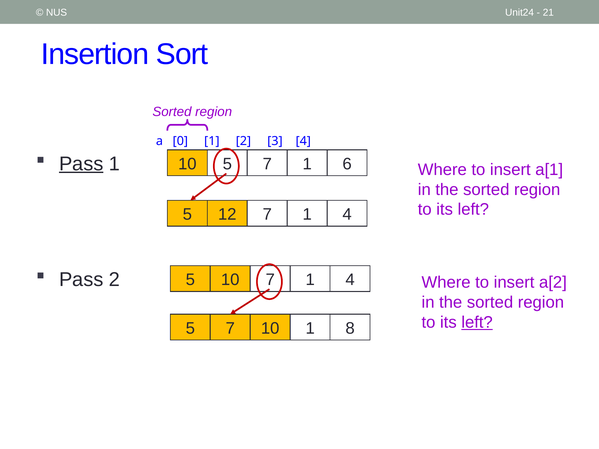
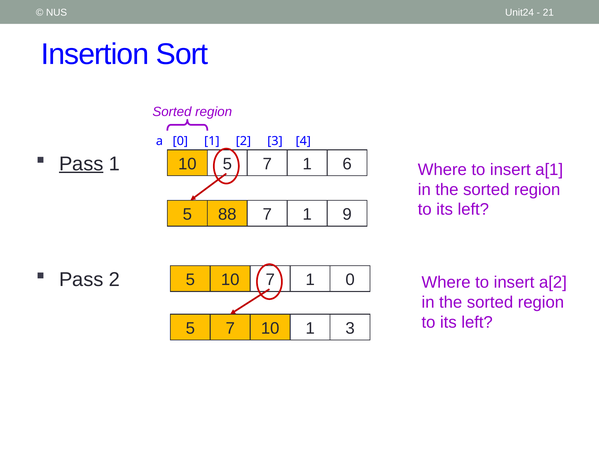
12: 12 -> 88
4 at (347, 215): 4 -> 9
10 7 1 4: 4 -> 0
left at (477, 322) underline: present -> none
1 8: 8 -> 3
